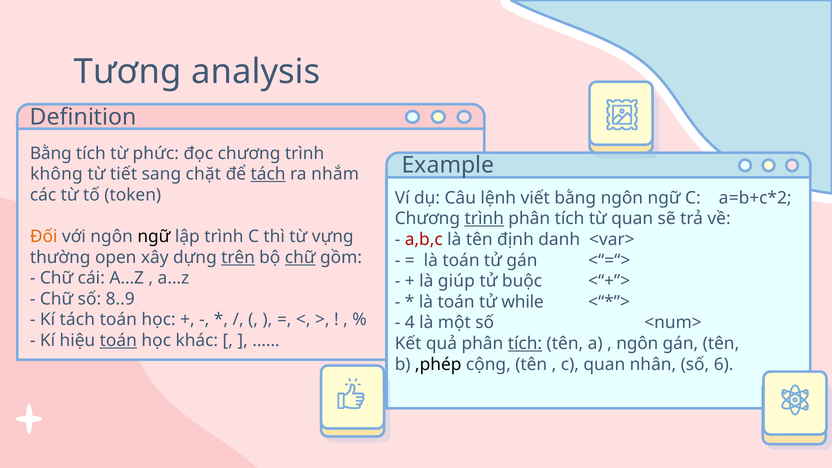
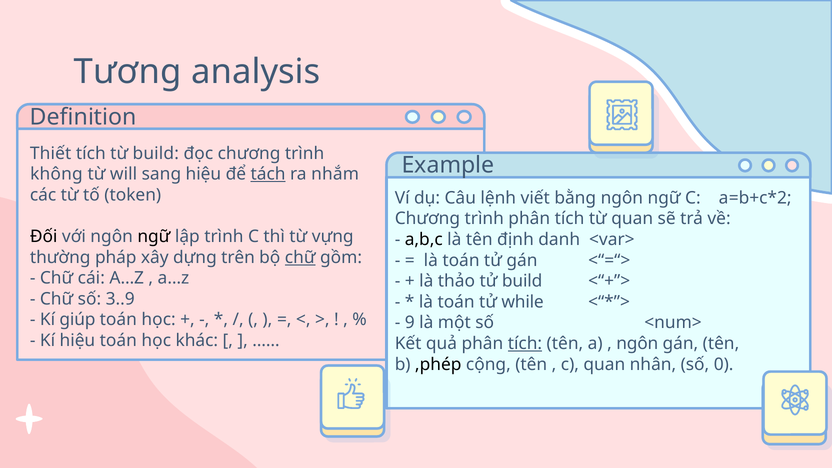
Bằng at (51, 153): Bằng -> Thiết
từ phức: phức -> build
tiết: tiết -> will
sang chặt: chặt -> hiệu
trình at (484, 219) underline: present -> none
Đối colour: orange -> black
a,b,c colour: red -> black
open: open -> pháp
trên underline: present -> none
giúp: giúp -> thảo
tử buộc: buộc -> build
8..9: 8..9 -> 3..9
Kí tách: tách -> giúp
4: 4 -> 9
toán at (118, 341) underline: present -> none
6: 6 -> 0
